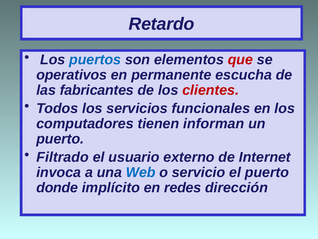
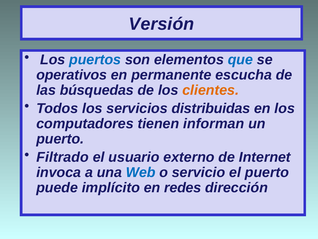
Retardo: Retardo -> Versión
que colour: red -> blue
fabricantes: fabricantes -> búsquedas
clientes colour: red -> orange
funcionales: funcionales -> distribuidas
donde: donde -> puede
